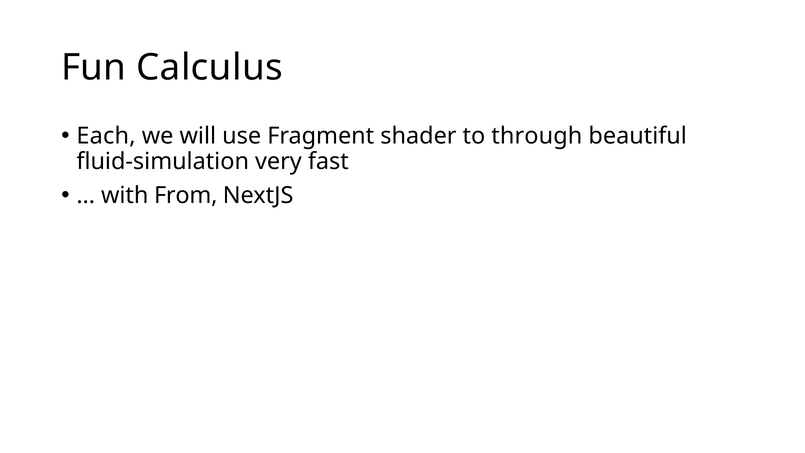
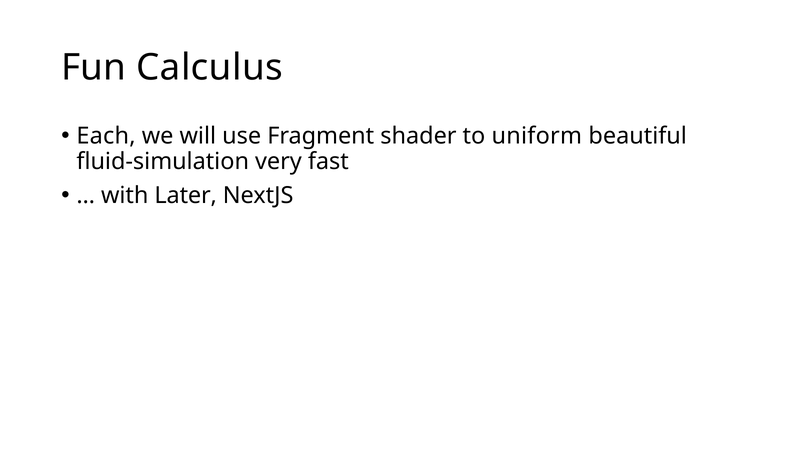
through: through -> uniform
From: From -> Later
